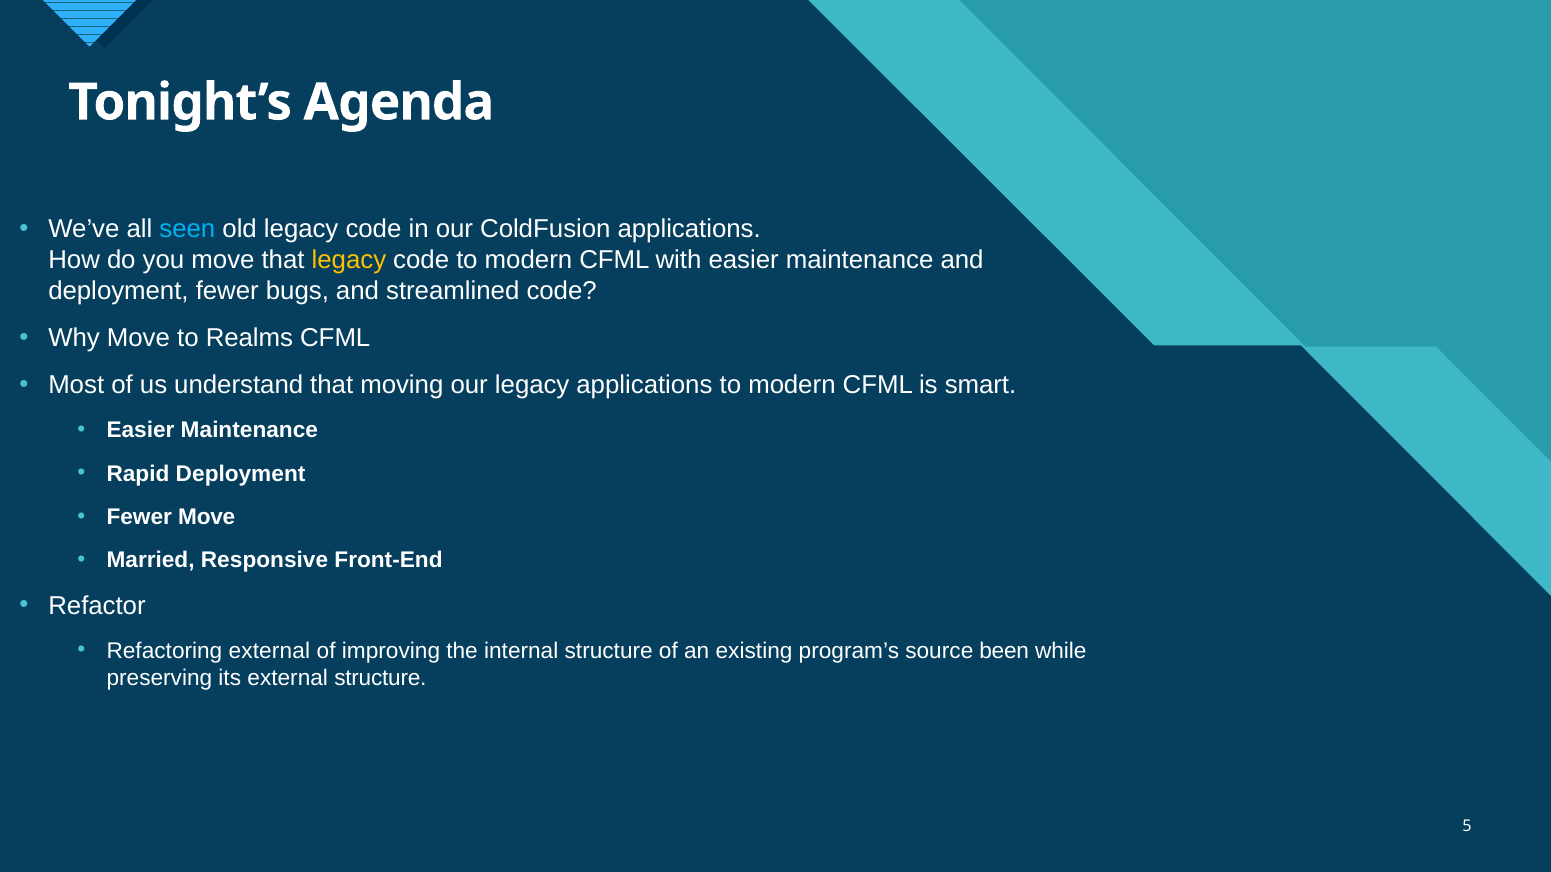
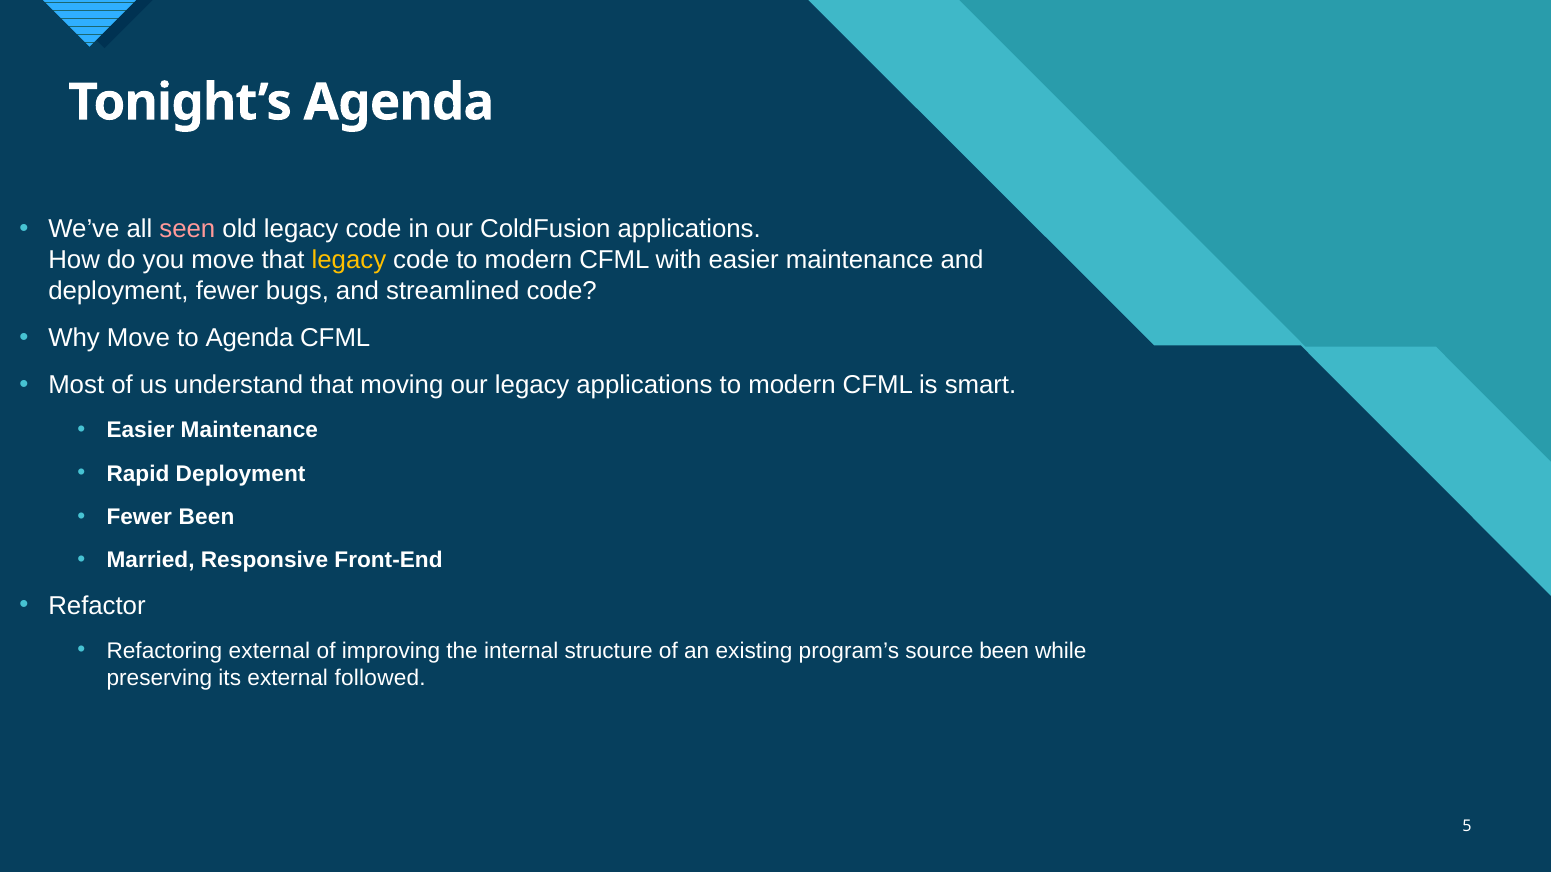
seen colour: light blue -> pink
to Realms: Realms -> Agenda
Fewer Move: Move -> Been
external structure: structure -> followed
